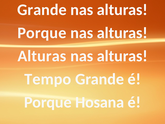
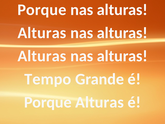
Grande at (42, 10): Grande -> Porque
Porque at (42, 33): Porque -> Alturas
Porque Hosana: Hosana -> Alturas
